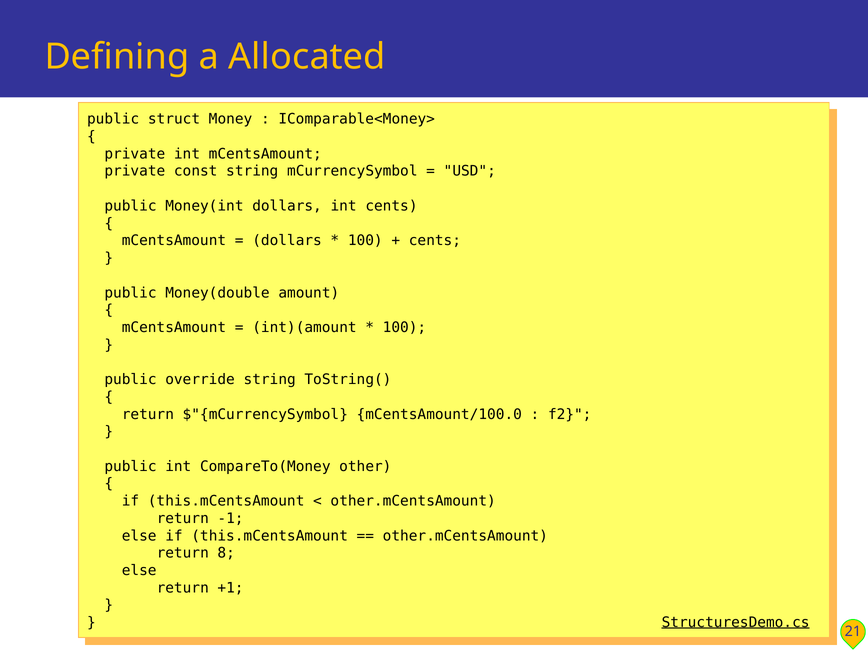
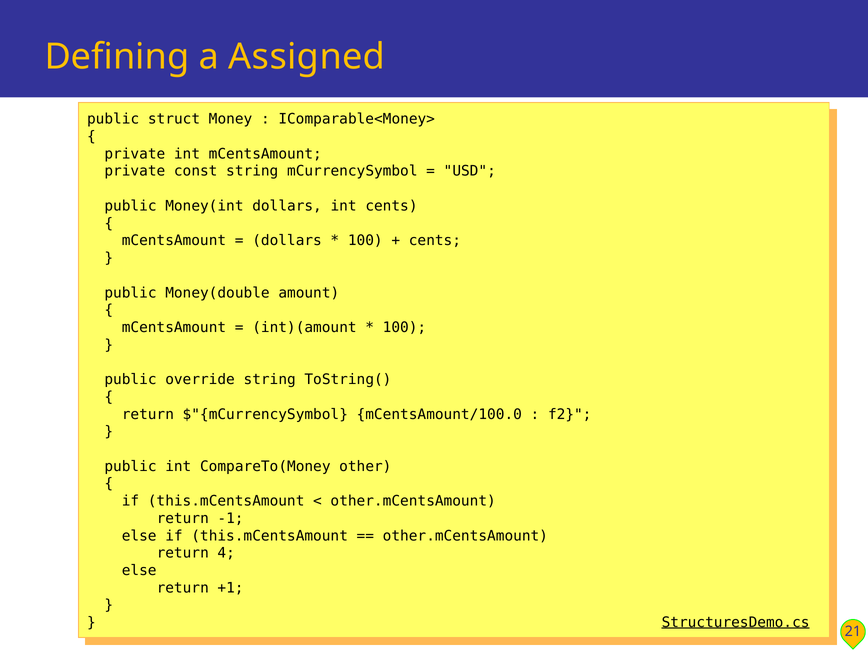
Allocated: Allocated -> Assigned
8: 8 -> 4
